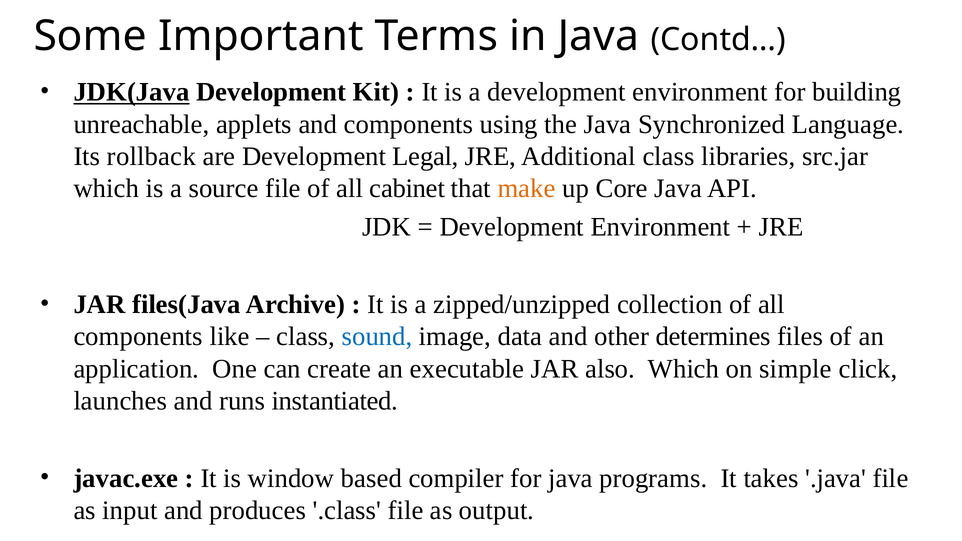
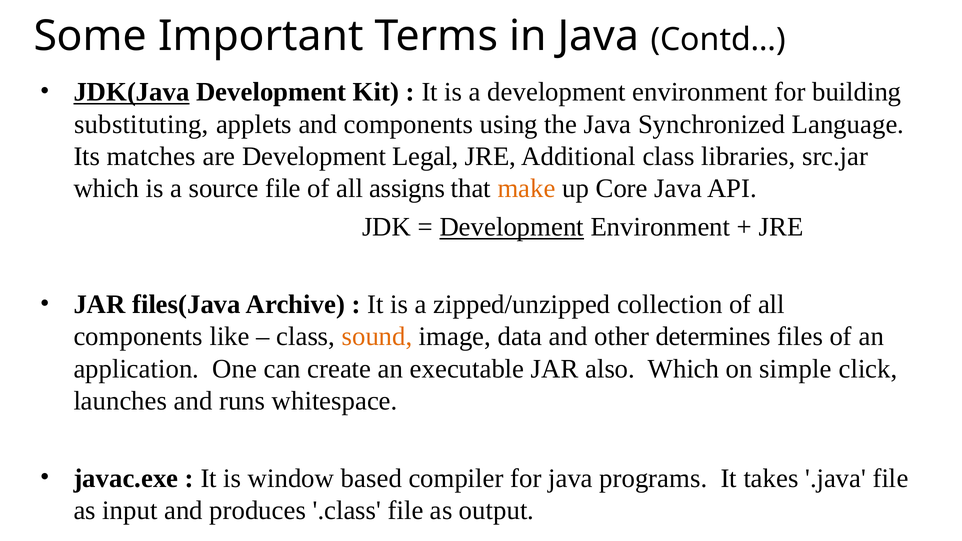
unreachable: unreachable -> substituting
rollback: rollback -> matches
cabinet: cabinet -> assigns
Development at (512, 227) underline: none -> present
sound colour: blue -> orange
instantiated: instantiated -> whitespace
